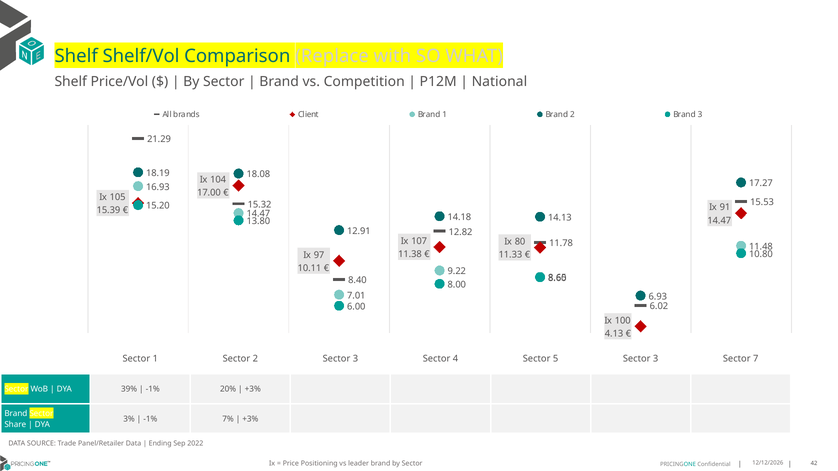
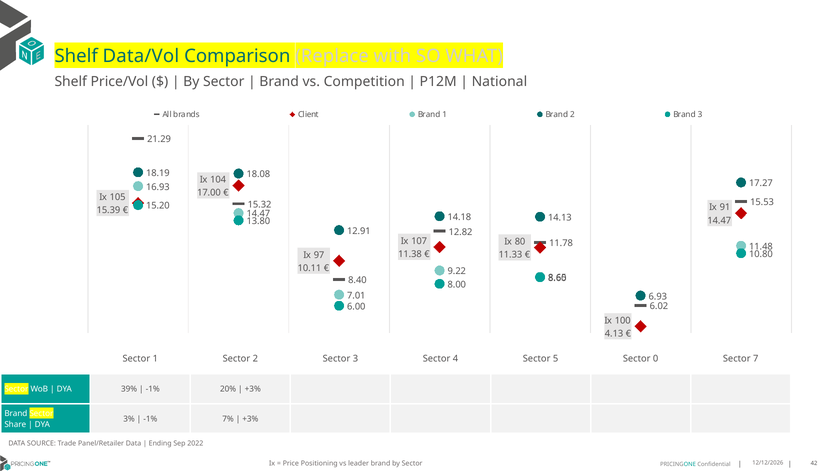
Shelf/Vol: Shelf/Vol -> Data/Vol
5 Sector 3: 3 -> 0
